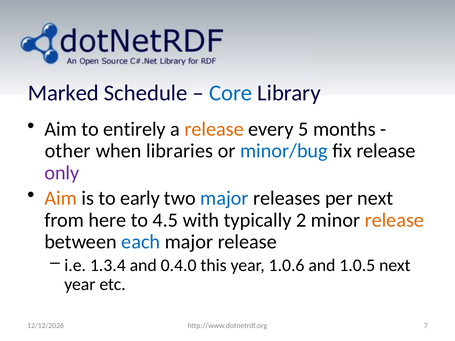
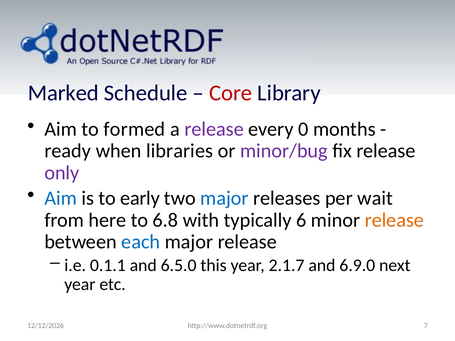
Core colour: blue -> red
entirely: entirely -> formed
release at (214, 129) colour: orange -> purple
5: 5 -> 0
other: other -> ready
minor/bug colour: blue -> purple
Aim at (61, 198) colour: orange -> blue
per next: next -> wait
4.5: 4.5 -> 6.8
2: 2 -> 6
1.3.4: 1.3.4 -> 0.1.1
0.4.0: 0.4.0 -> 6.5.0
1.0.6: 1.0.6 -> 2.1.7
1.0.5: 1.0.5 -> 6.9.0
